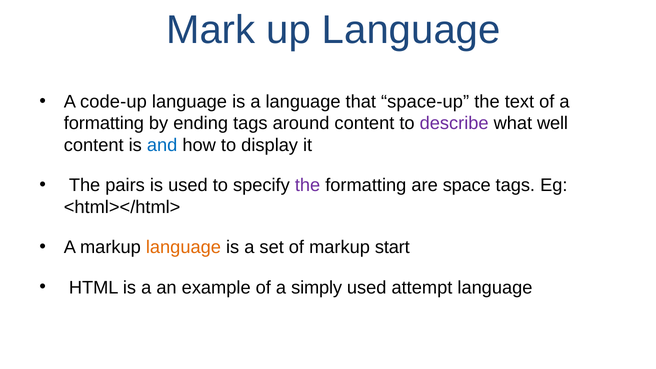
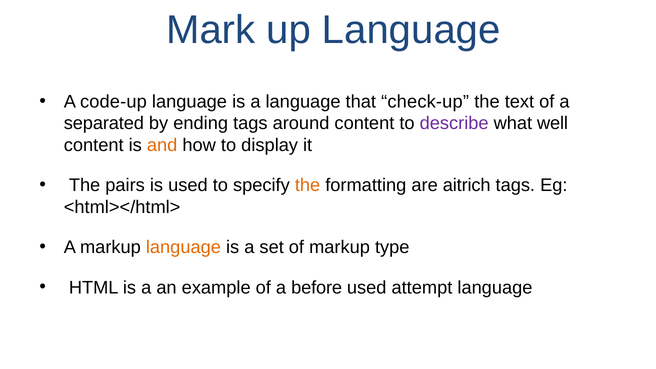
space-up: space-up -> check-up
formatting at (104, 123): formatting -> separated
and colour: blue -> orange
the at (308, 185) colour: purple -> orange
space: space -> aitrich
start: start -> type
simply: simply -> before
